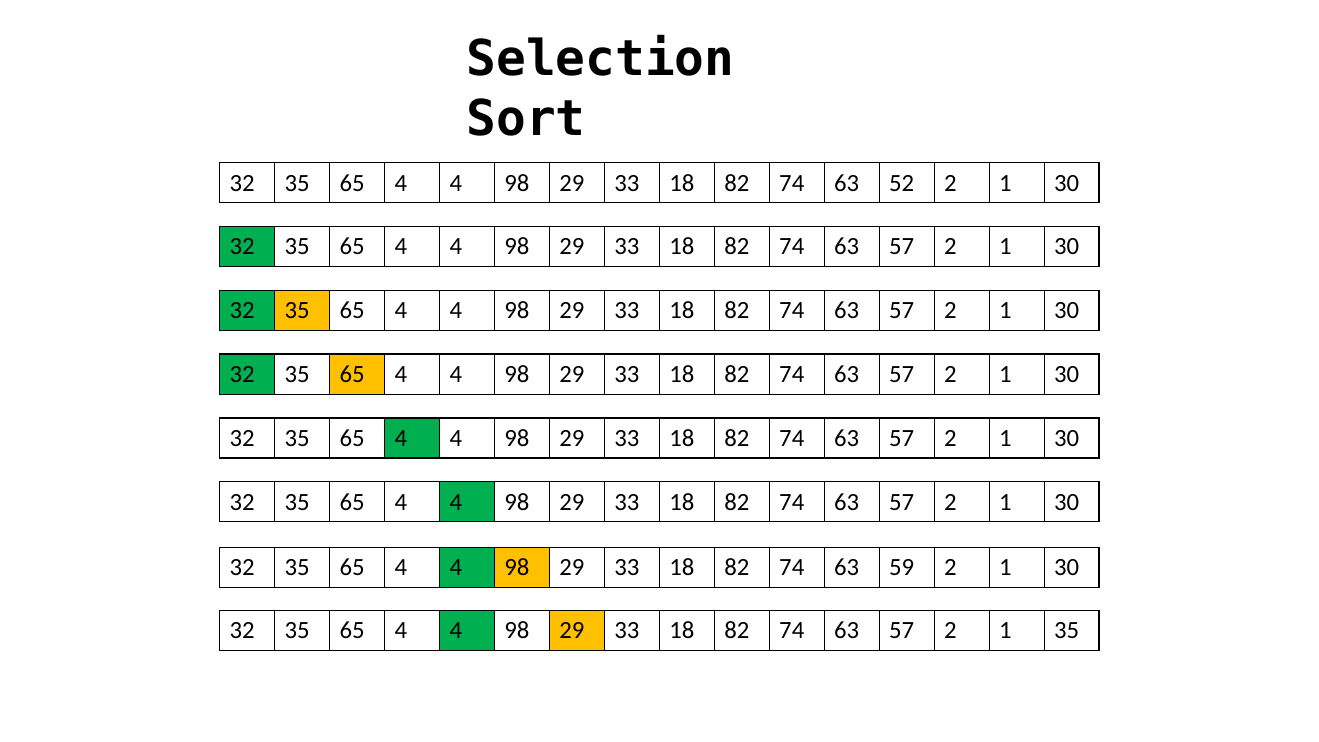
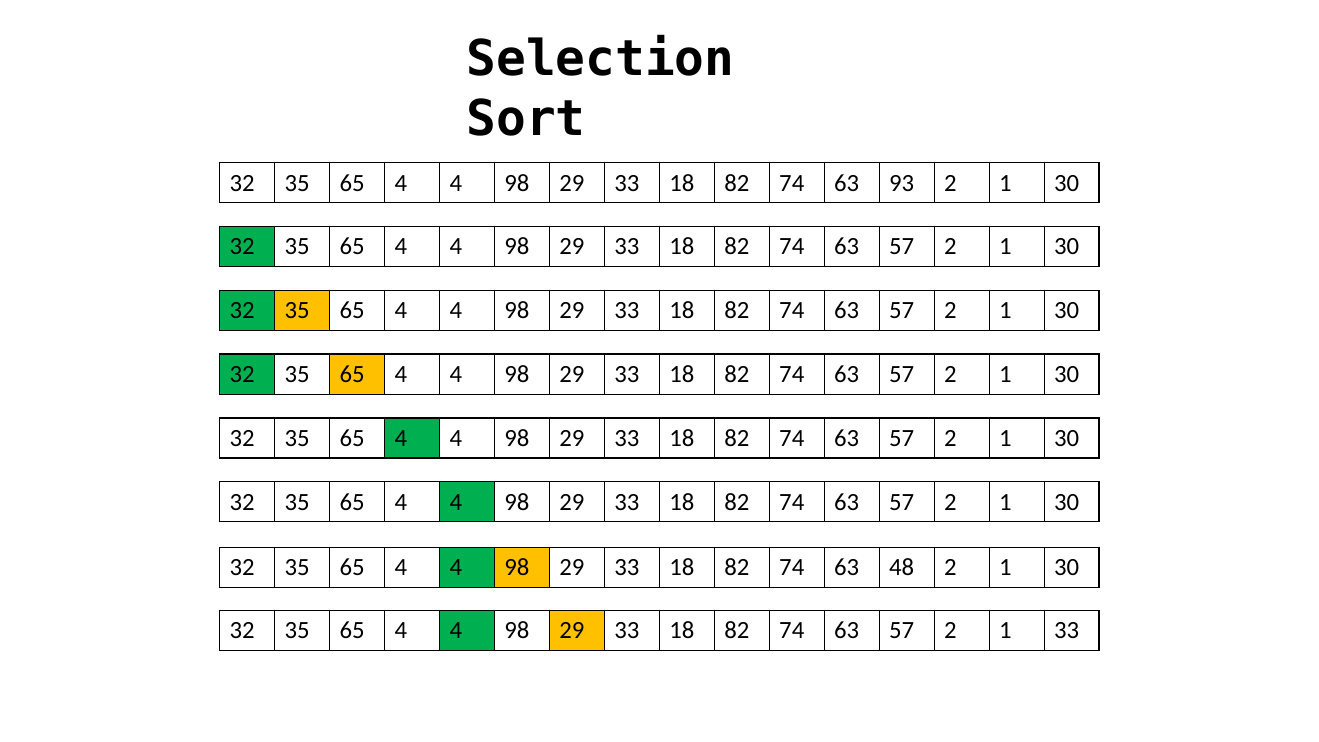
52: 52 -> 93
59: 59 -> 48
1 35: 35 -> 33
